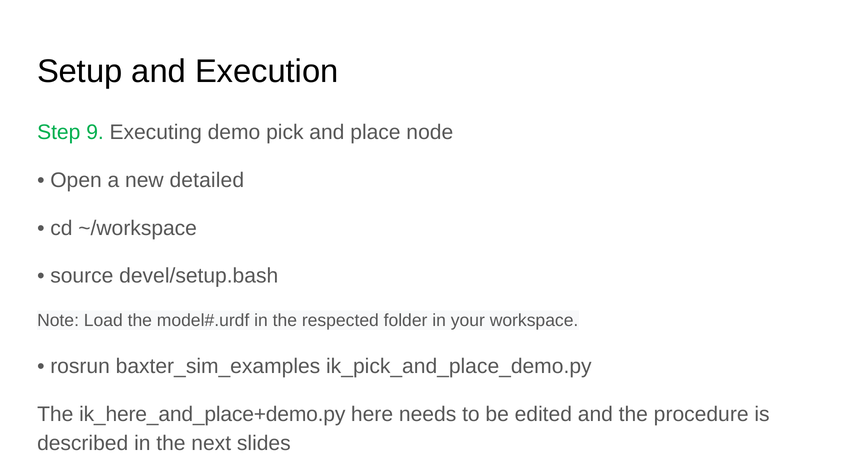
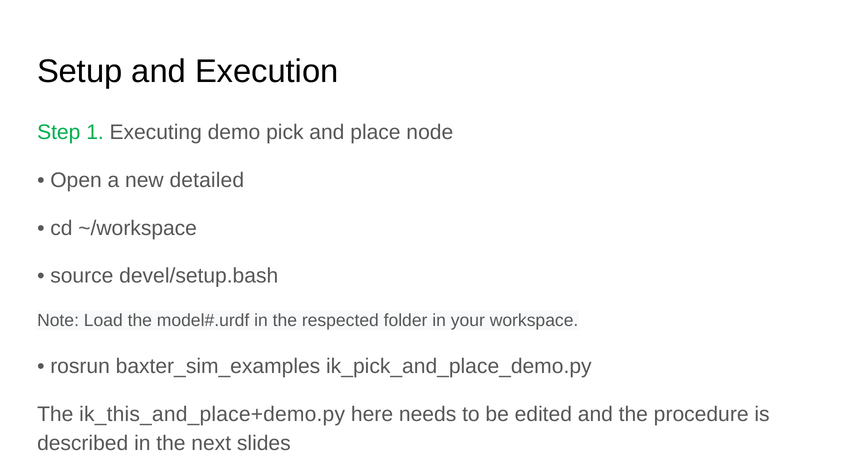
9: 9 -> 1
ik_here_and_place+demo.py: ik_here_and_place+demo.py -> ik_this_and_place+demo.py
